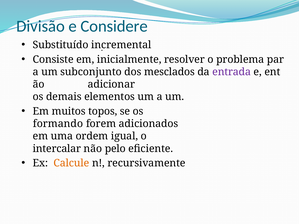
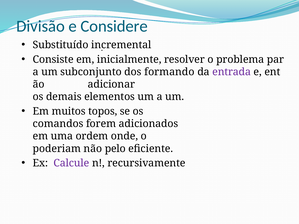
mesclados: mesclados -> formando
formando: formando -> comandos
igual: igual -> onde
intercalar: intercalar -> poderiam
Calcule colour: orange -> purple
